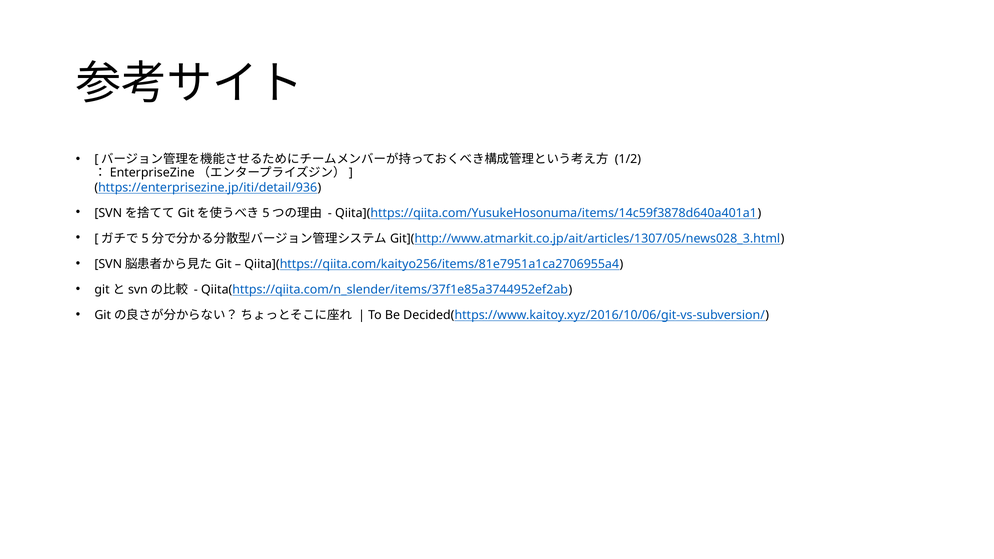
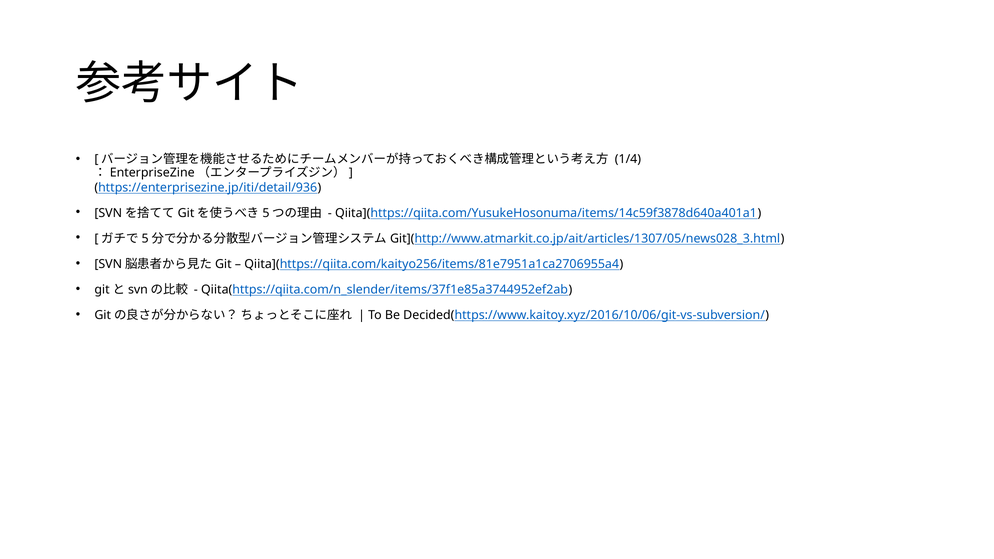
1/2: 1/2 -> 1/4
